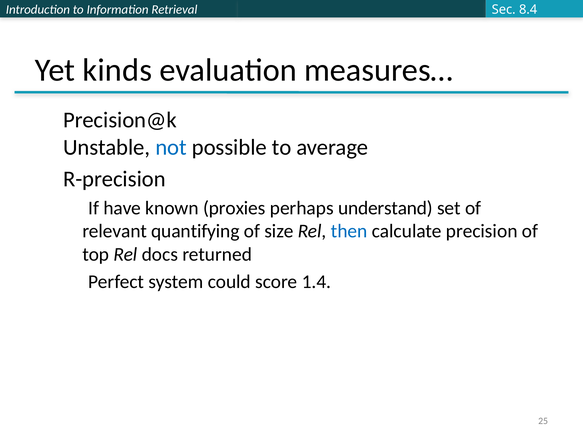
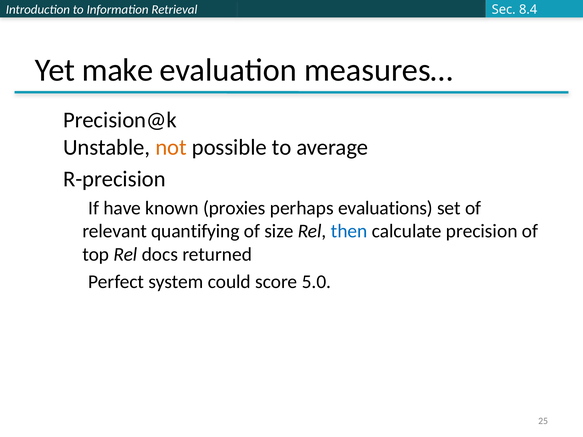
kinds: kinds -> make
not colour: blue -> orange
understand: understand -> evaluations
1.4: 1.4 -> 5.0
